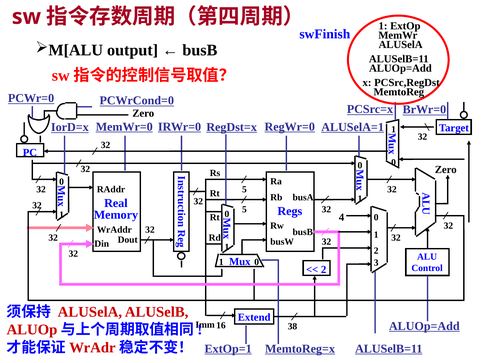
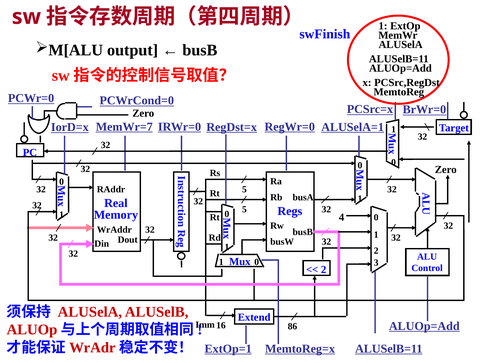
MemWr=0: MemWr=0 -> MemWr=7
38: 38 -> 86
